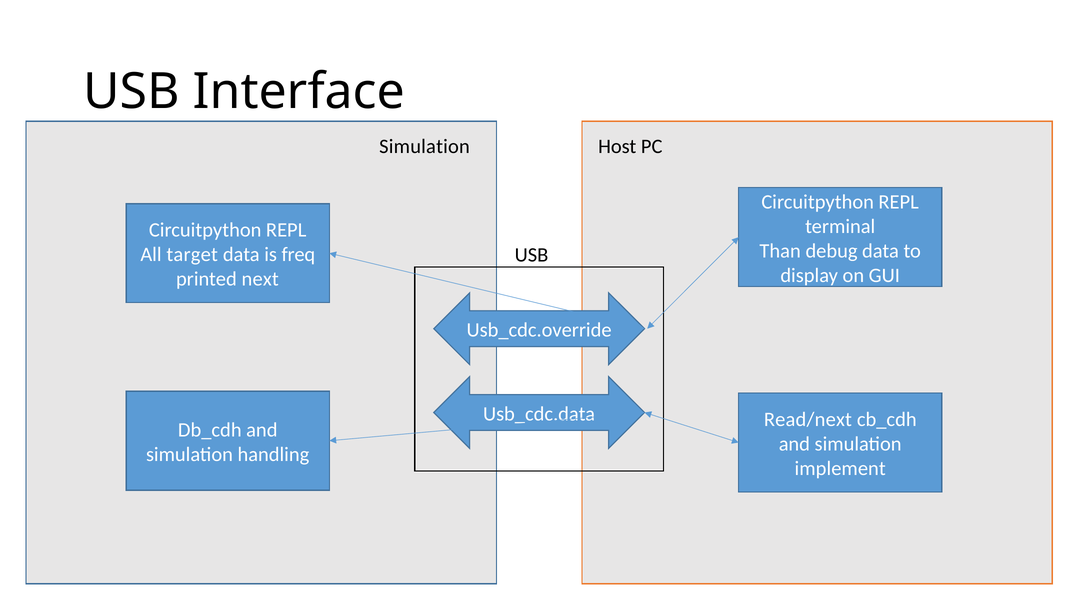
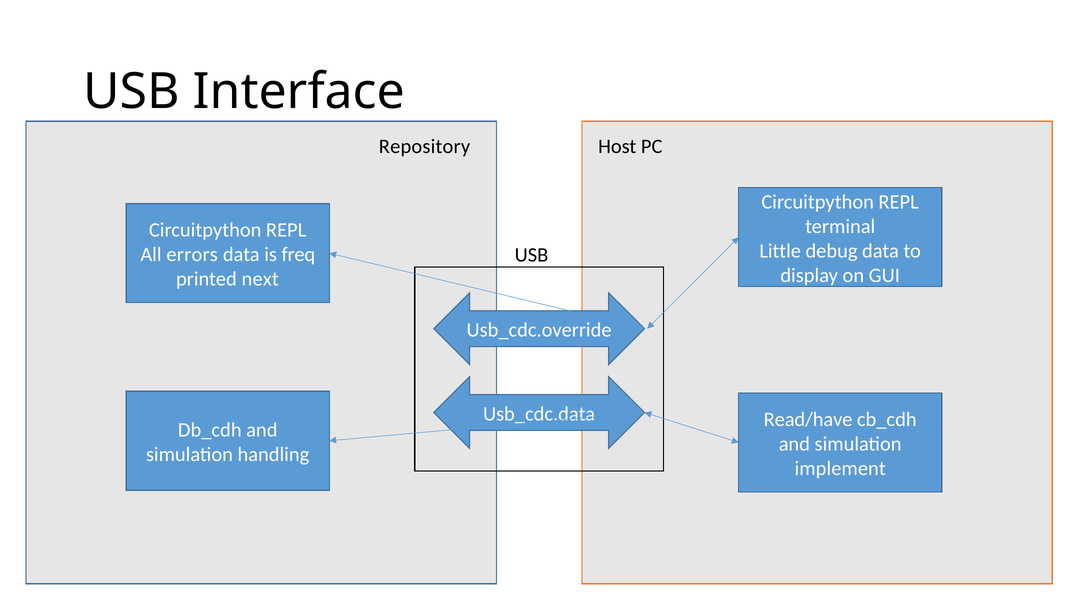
Simulation at (425, 147): Simulation -> Repository
Than: Than -> Little
target: target -> errors
Read/next: Read/next -> Read/have
